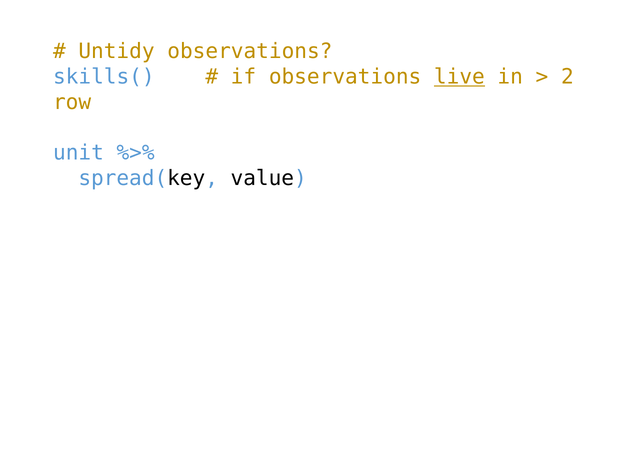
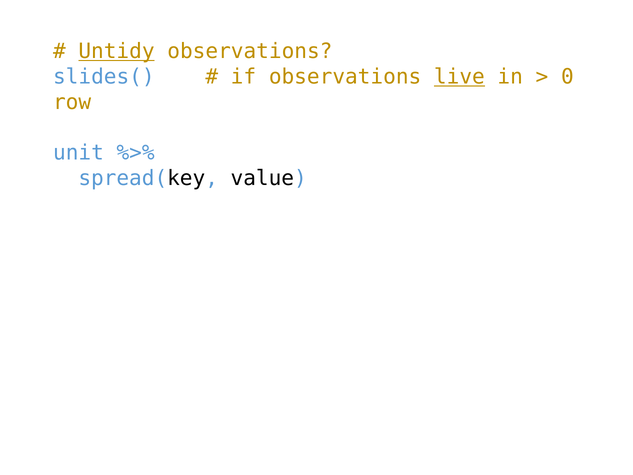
Untidy underline: none -> present
skills(: skills( -> slides(
2: 2 -> 0
